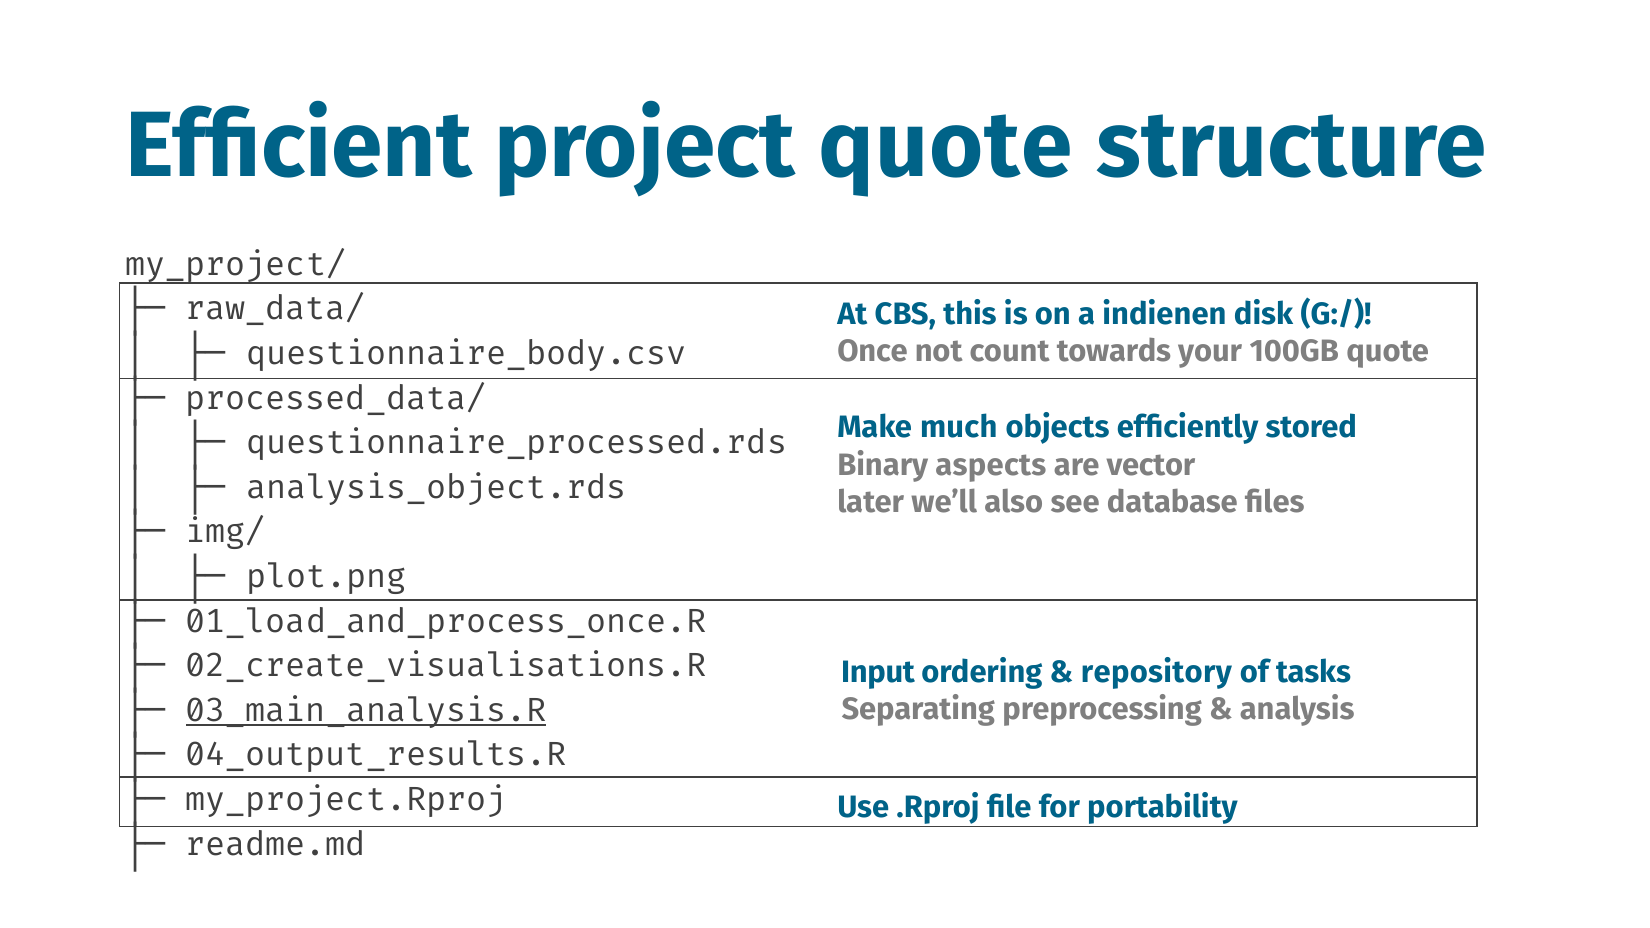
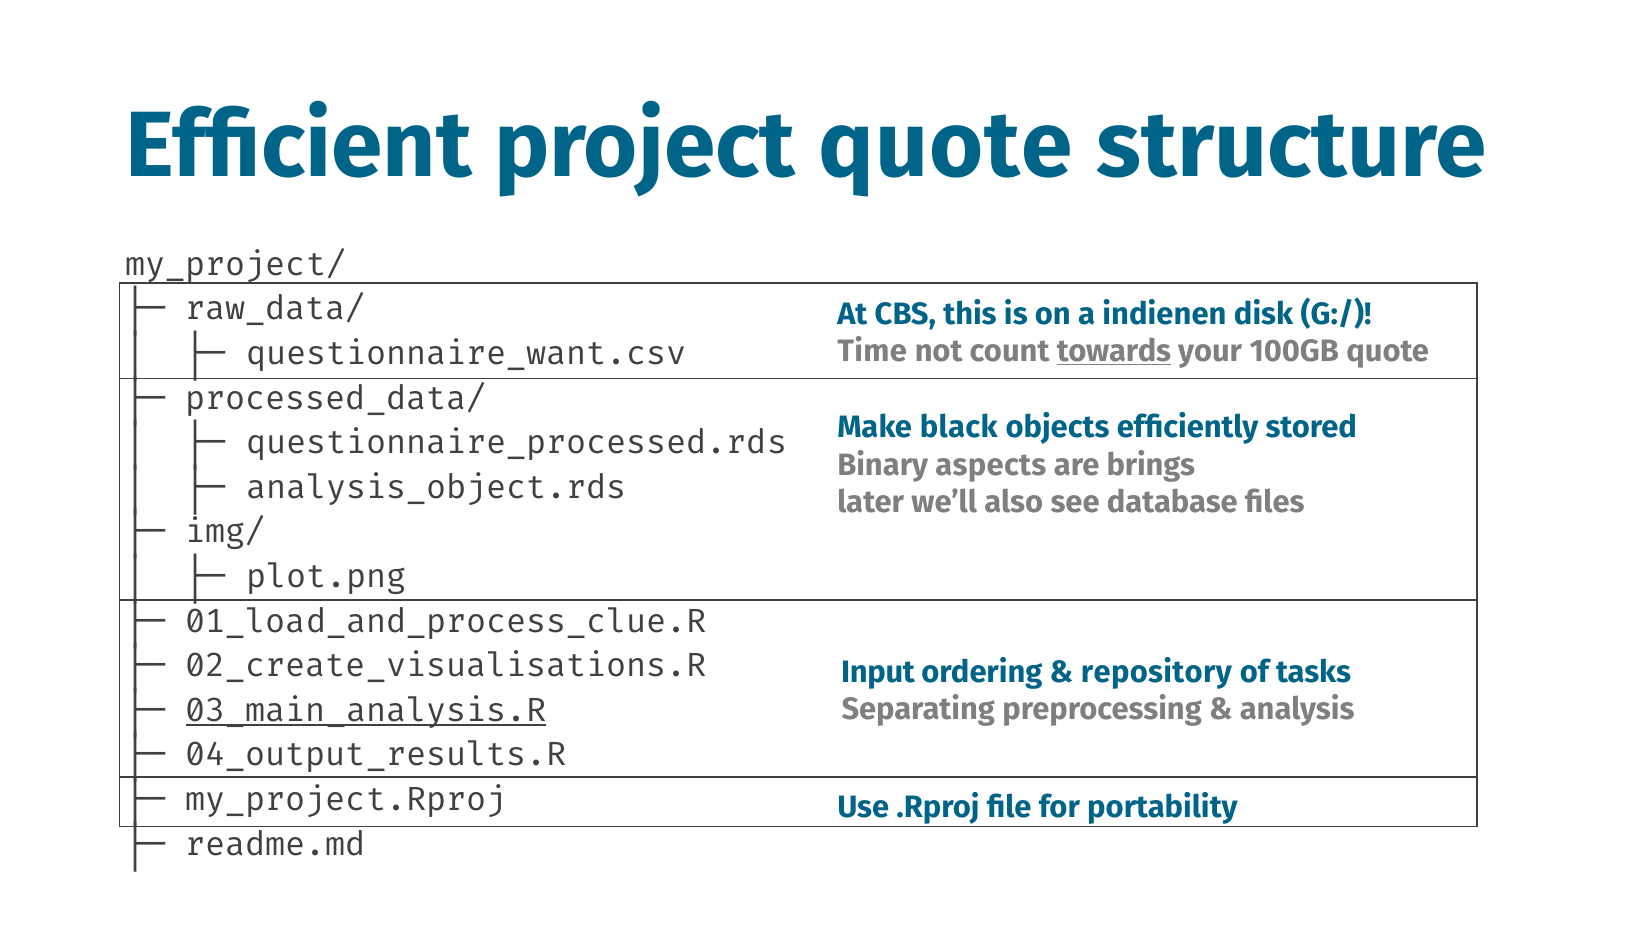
Once: Once -> Time
towards underline: none -> present
questionnaire_body.csv: questionnaire_body.csv -> questionnaire_want.csv
much: much -> black
vector: vector -> brings
01_load_and_process_once.R: 01_load_and_process_once.R -> 01_load_and_process_clue.R
